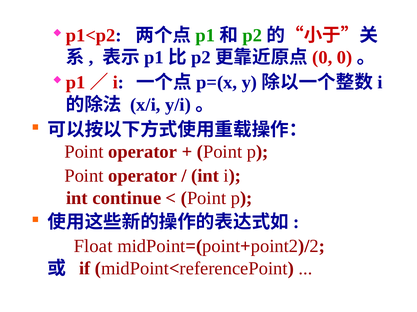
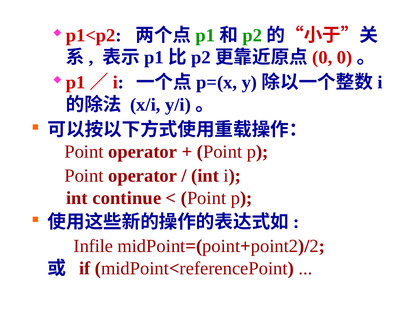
Float: Float -> Infile
